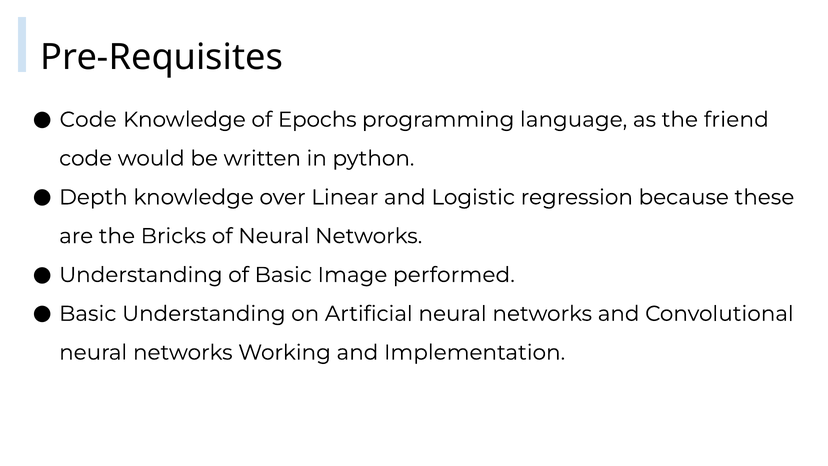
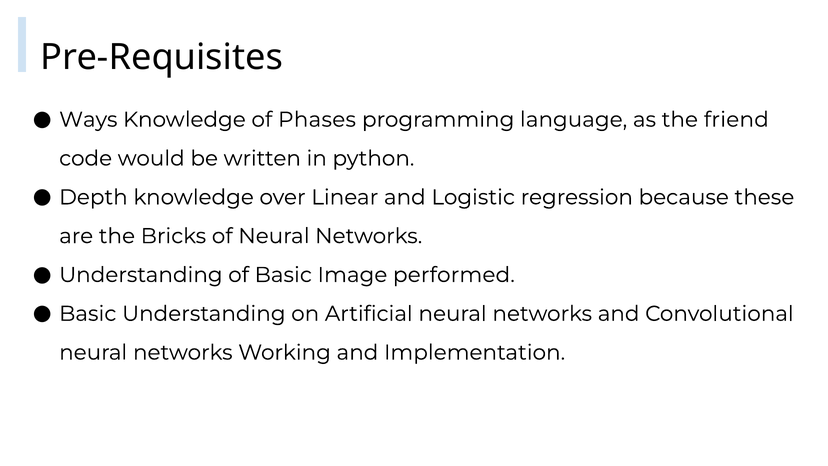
Code at (88, 120): Code -> Ways
Epochs: Epochs -> Phases
